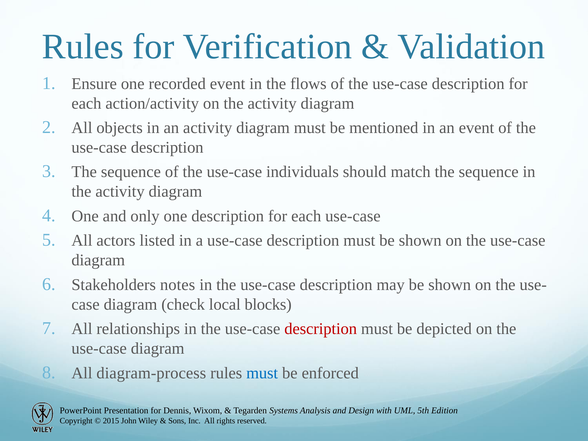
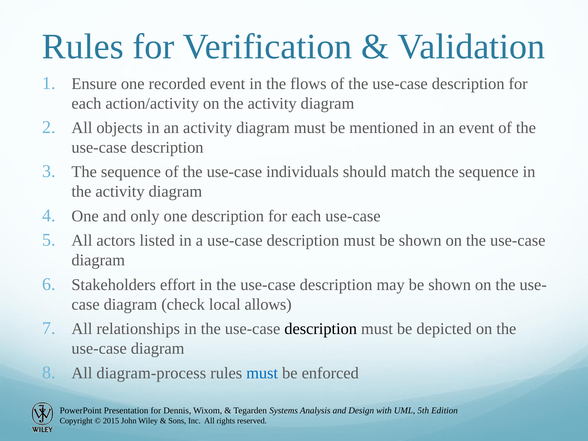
notes: notes -> effort
blocks: blocks -> allows
description at (321, 329) colour: red -> black
